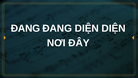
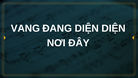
ĐANG at (25, 28): ĐANG -> VANG
